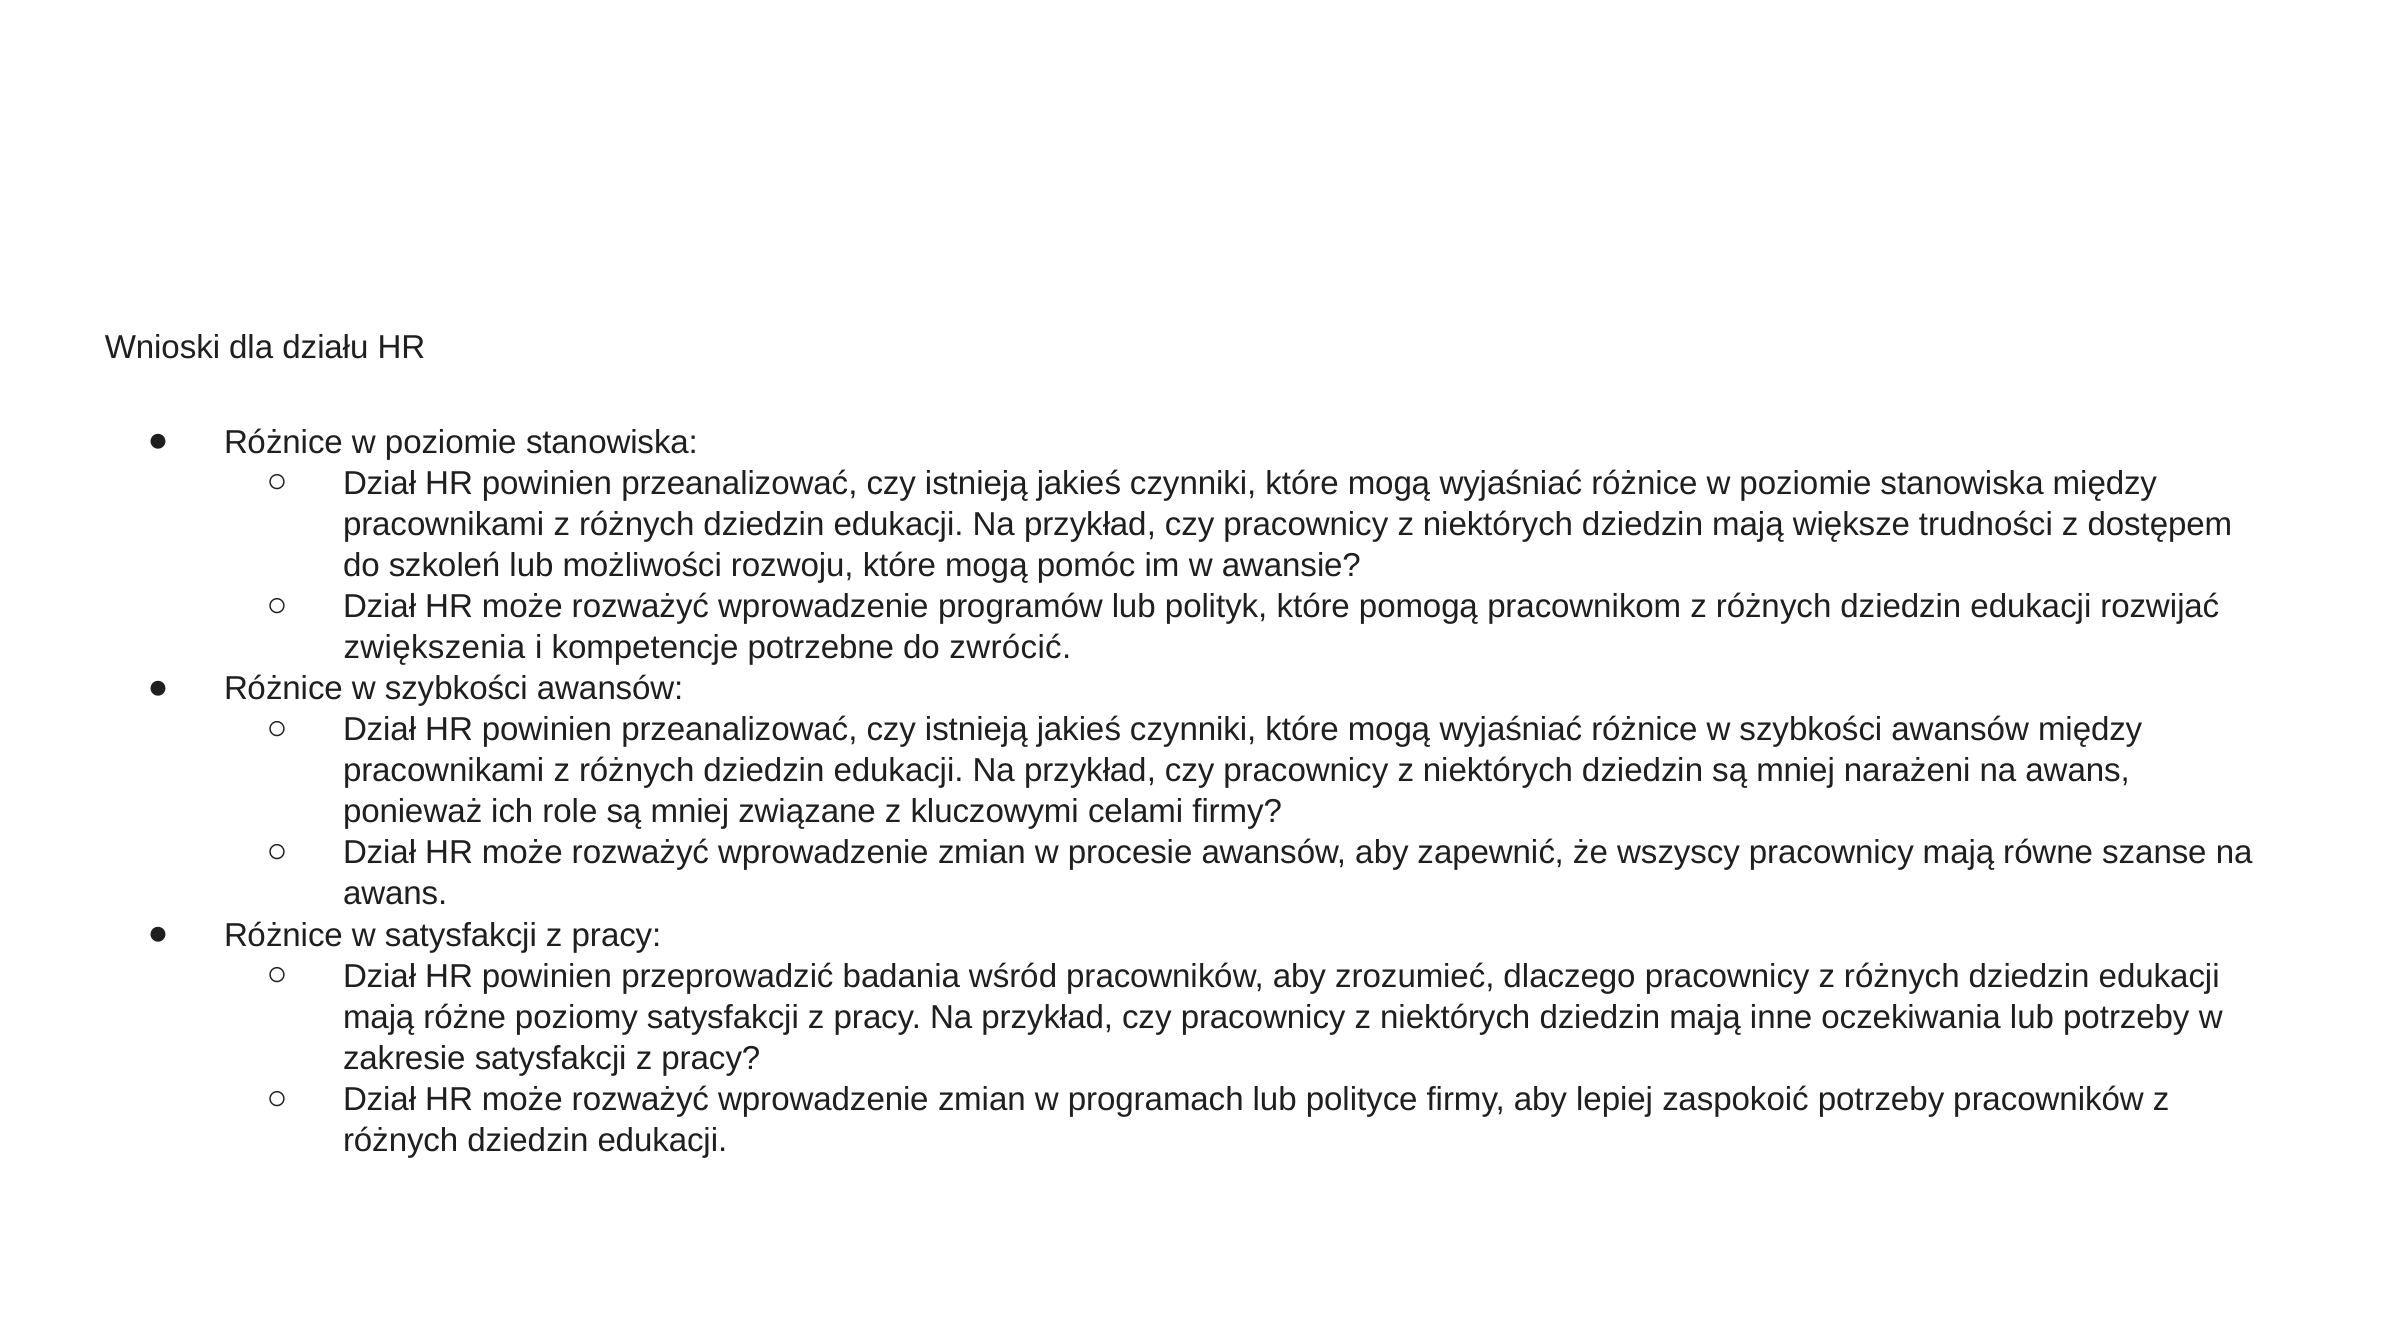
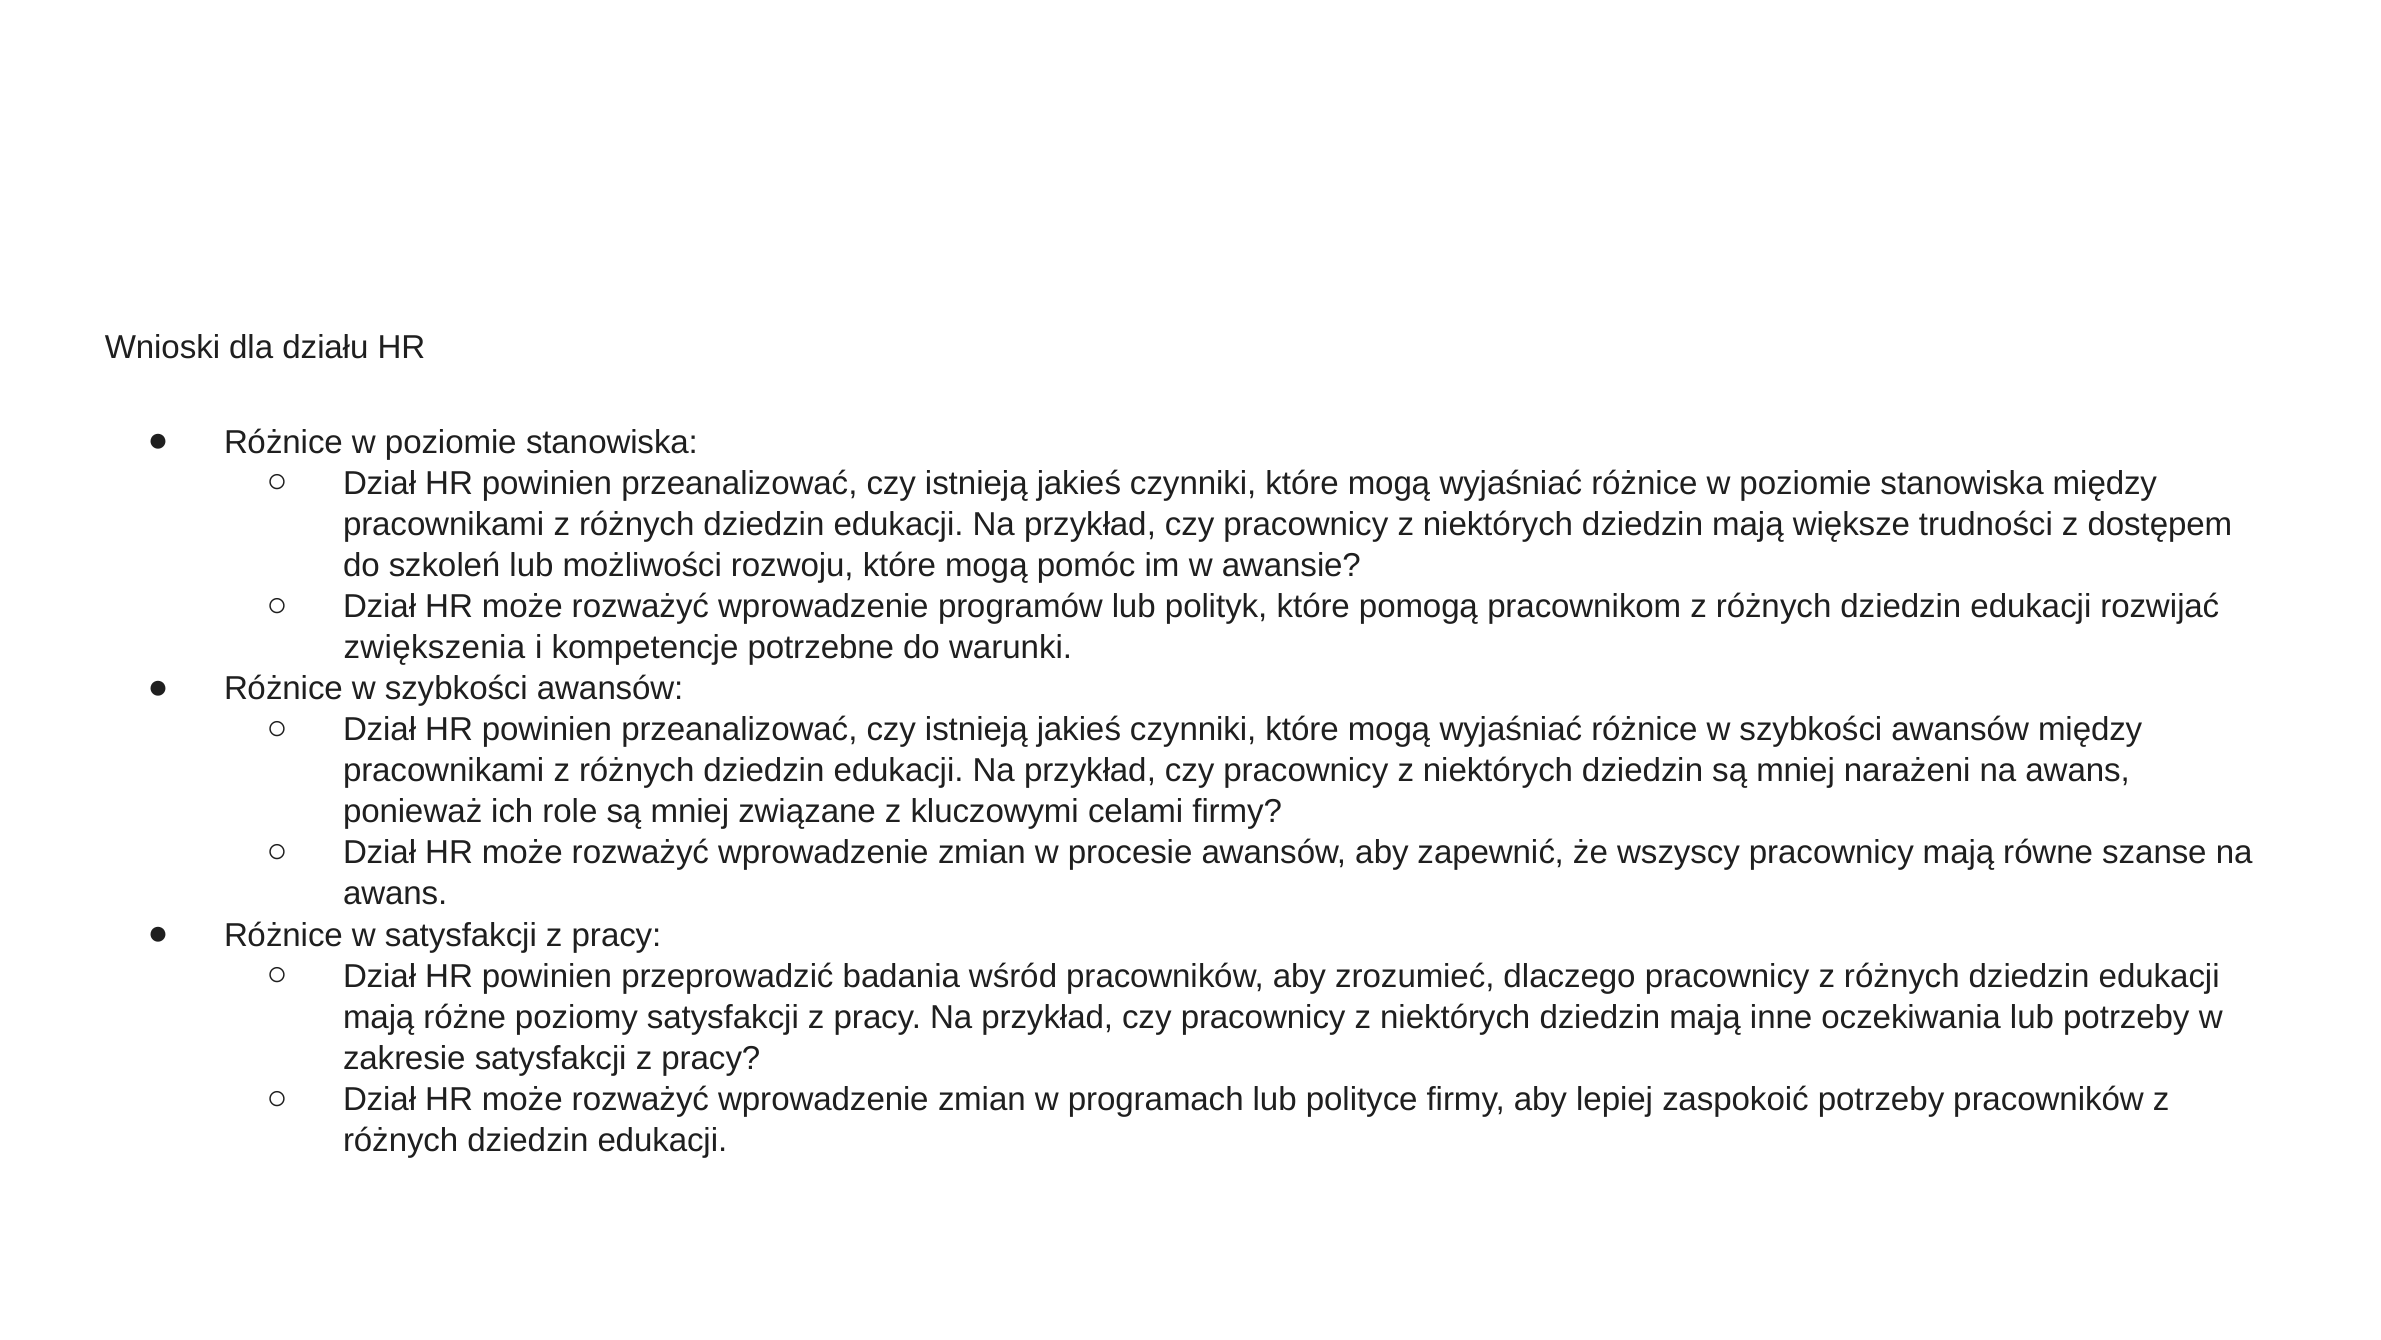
zwrócić: zwrócić -> warunki
